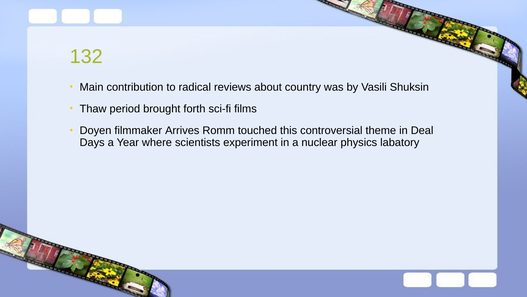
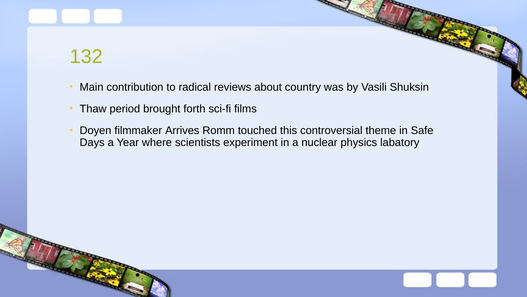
Deal: Deal -> Safe
